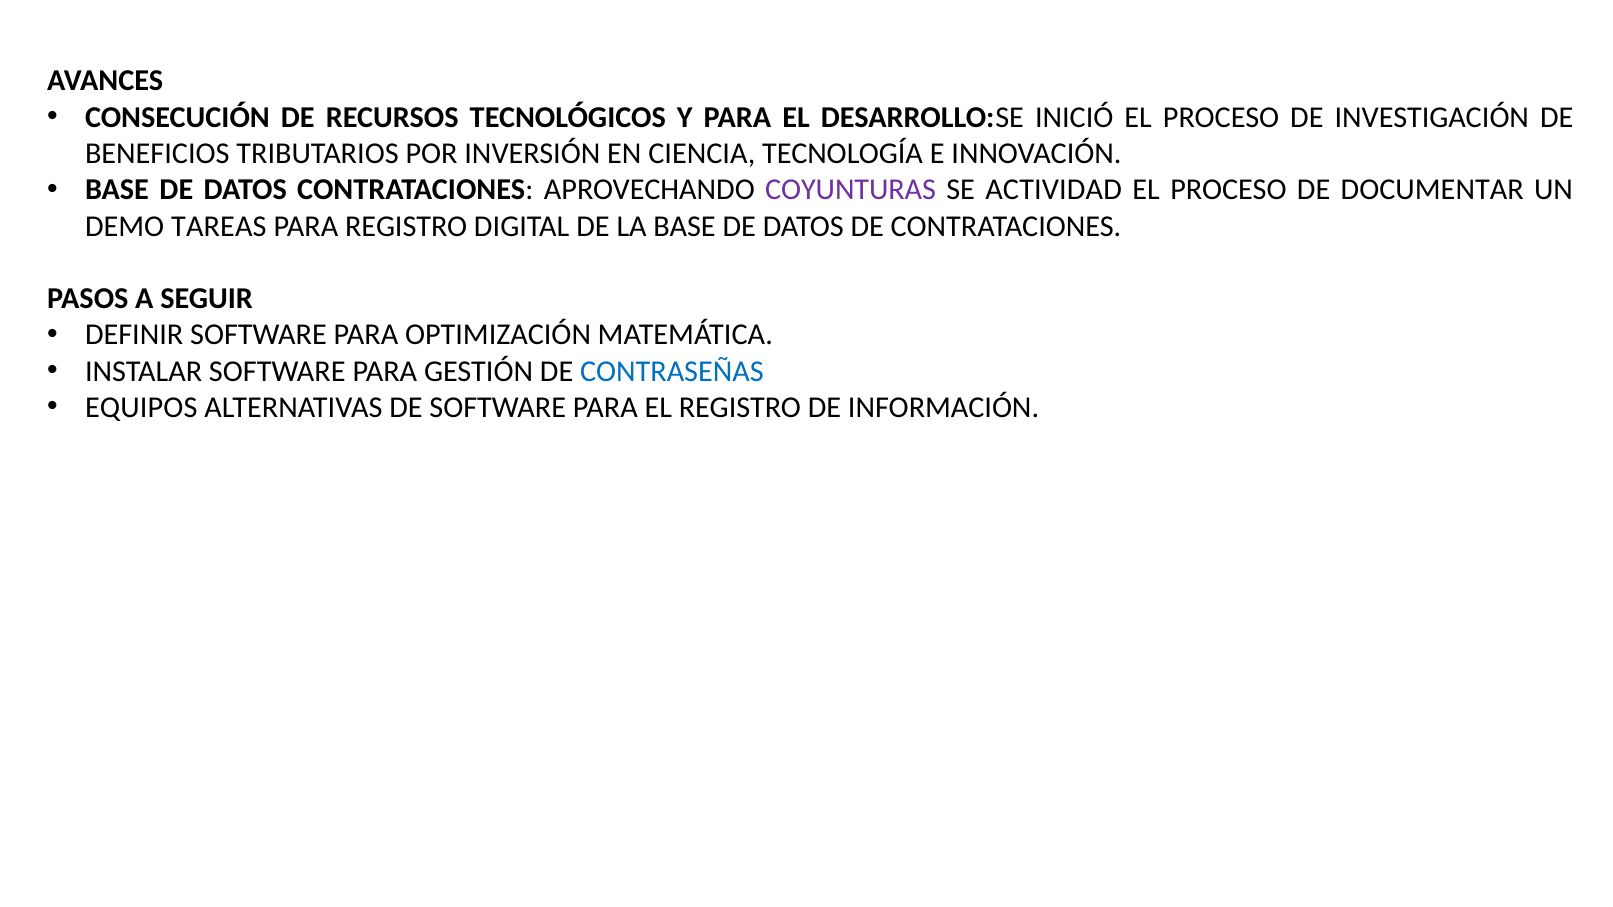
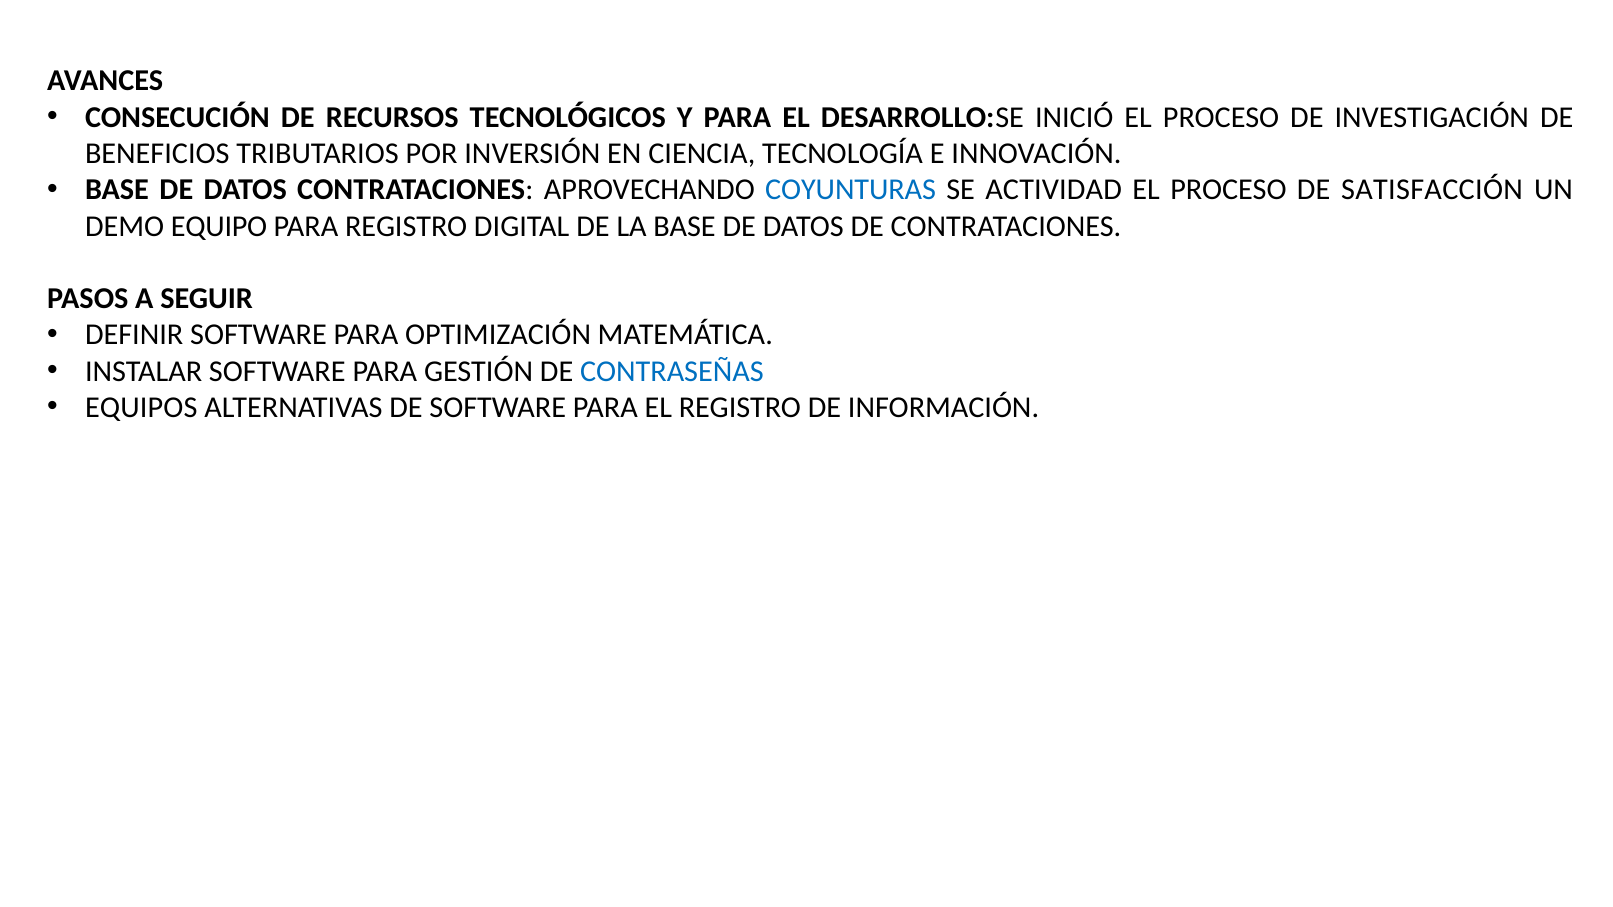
COYUNTURAS colour: purple -> blue
DOCUMENTAR: DOCUMENTAR -> SATISFACCIÓN
TAREAS: TAREAS -> EQUIPO
